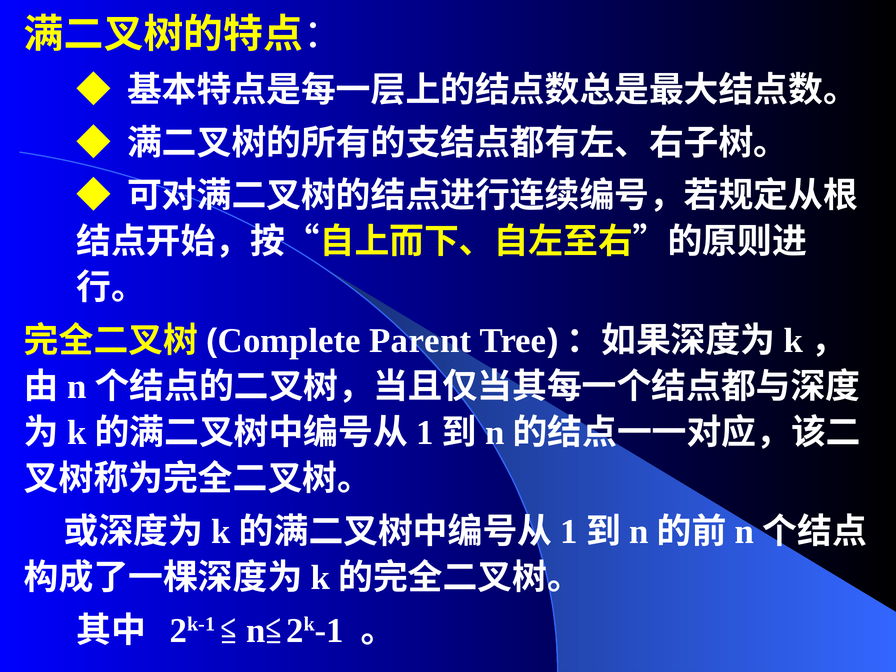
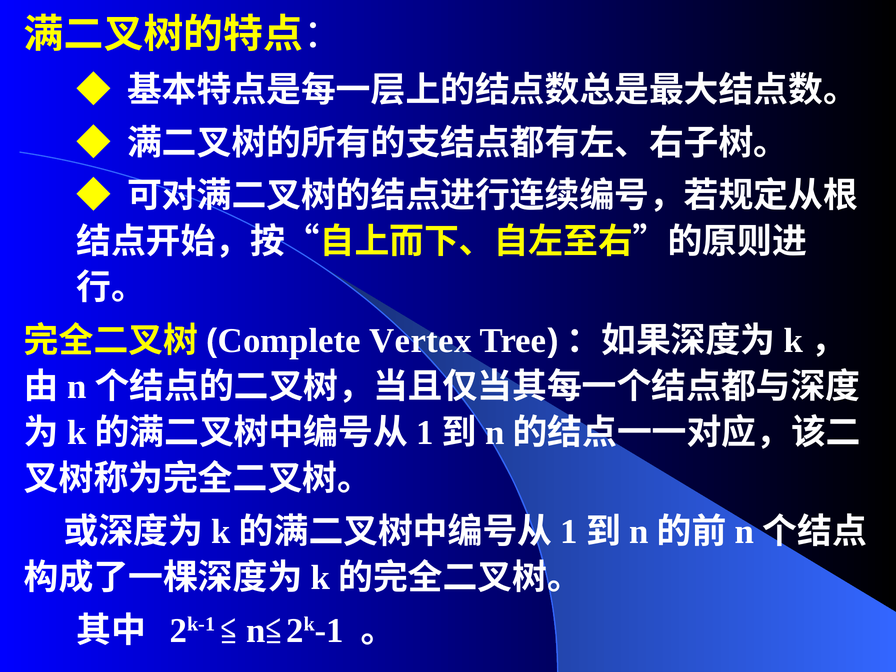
Parent: Parent -> Vertex
